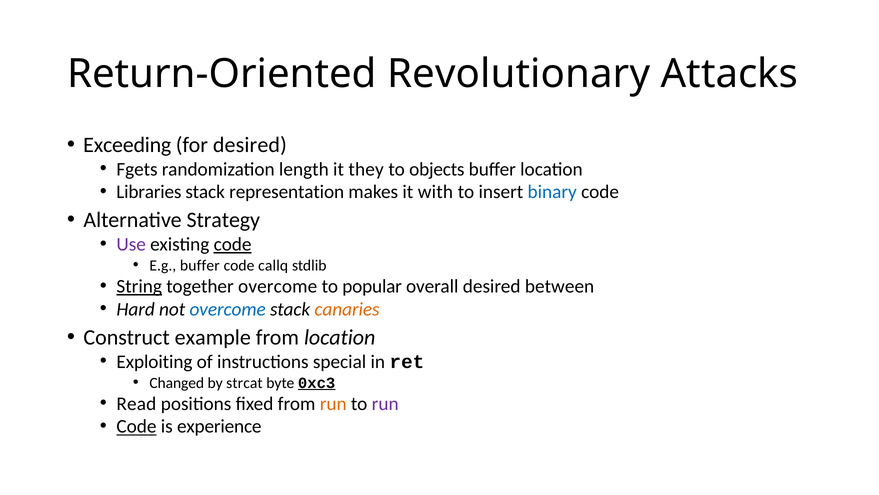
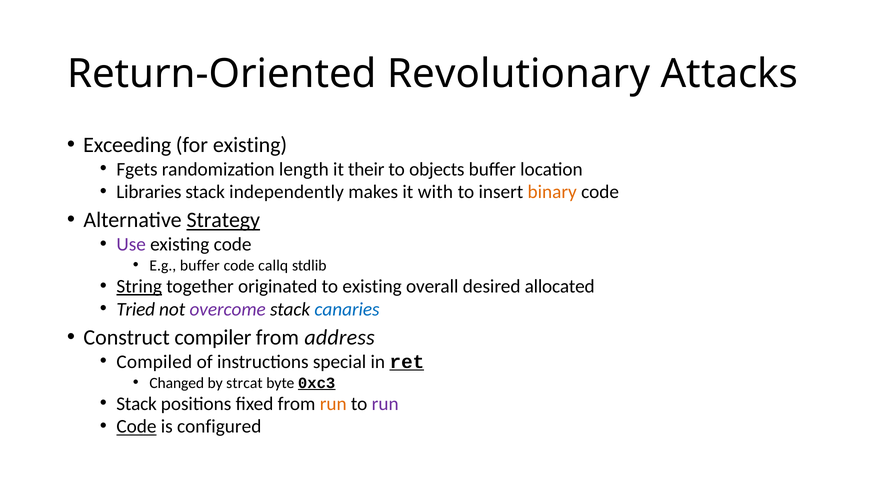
for desired: desired -> existing
they: they -> their
representation: representation -> independently
binary colour: blue -> orange
Strategy underline: none -> present
code at (233, 244) underline: present -> none
together overcome: overcome -> originated
to popular: popular -> existing
between: between -> allocated
Hard: Hard -> Tried
overcome at (228, 309) colour: blue -> purple
canaries colour: orange -> blue
example: example -> compiler
from location: location -> address
Exploiting: Exploiting -> Compiled
ret underline: none -> present
Read at (136, 403): Read -> Stack
experience: experience -> configured
